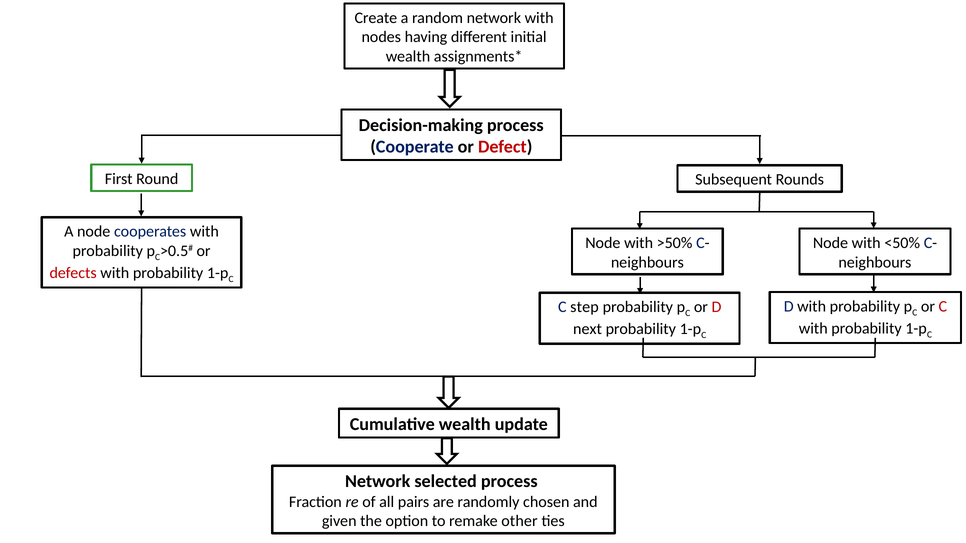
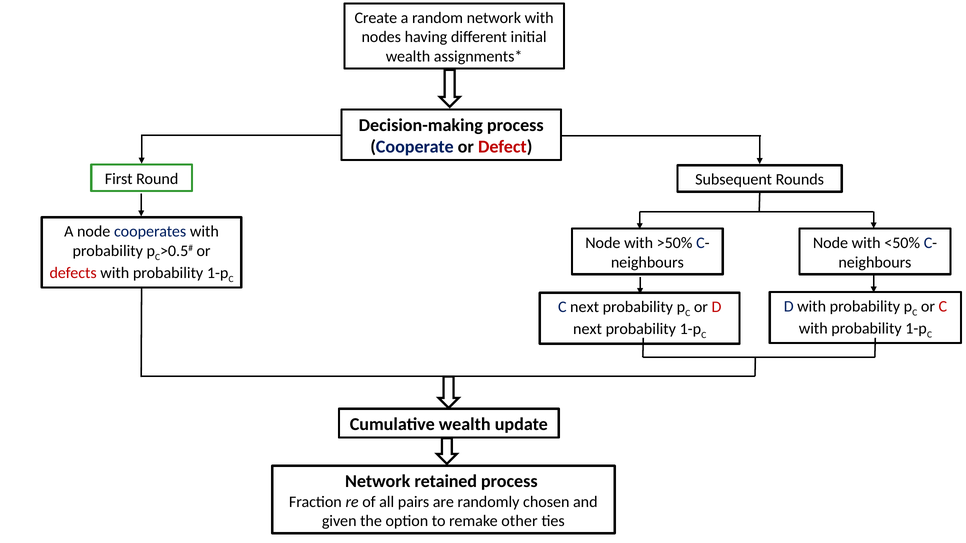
C step: step -> next
selected: selected -> retained
